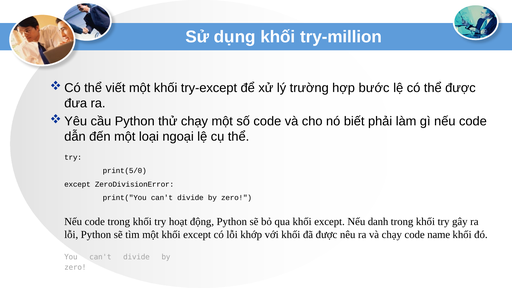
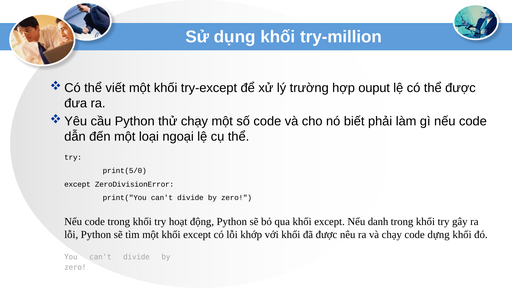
bước: bước -> ouput
name: name -> dựng
